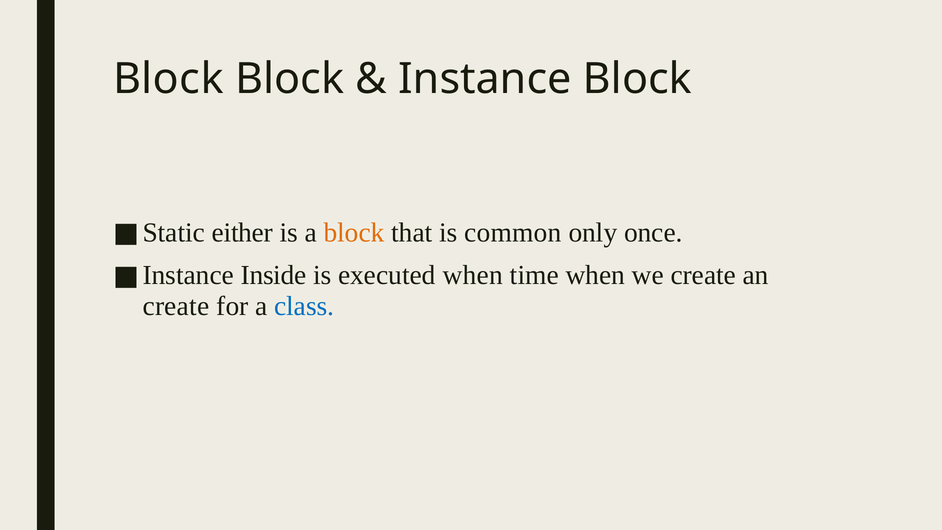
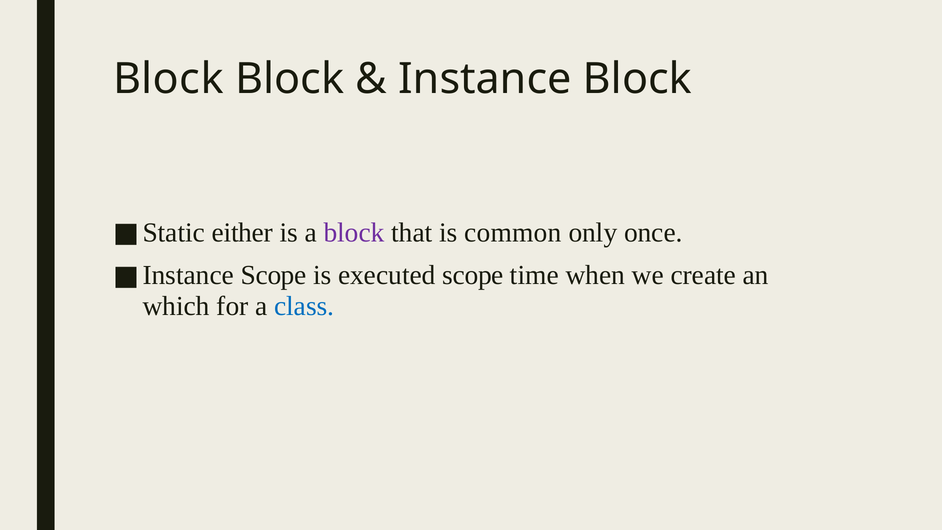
block at (354, 233) colour: orange -> purple
Inside at (274, 275): Inside -> Scope
executed when: when -> scope
create at (176, 306): create -> which
